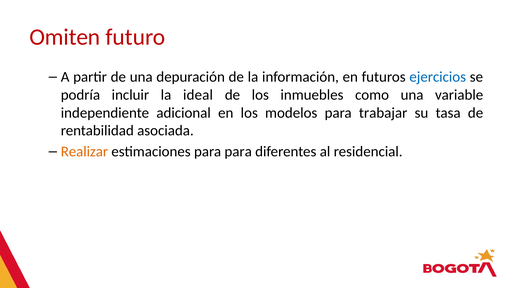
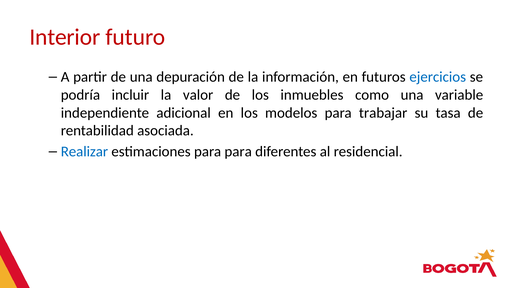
Omiten: Omiten -> Interior
ideal: ideal -> valor
Realizar colour: orange -> blue
